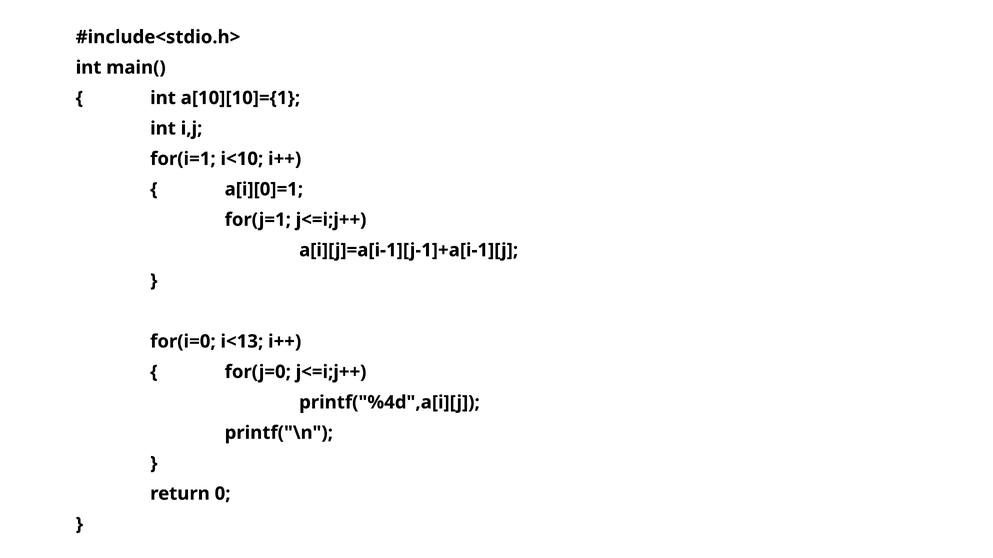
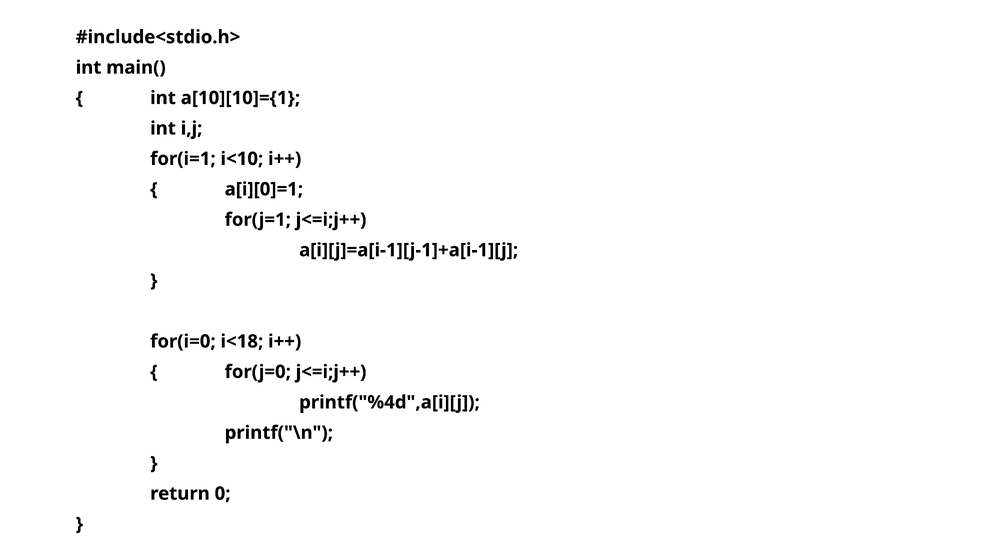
i<13: i<13 -> i<18
